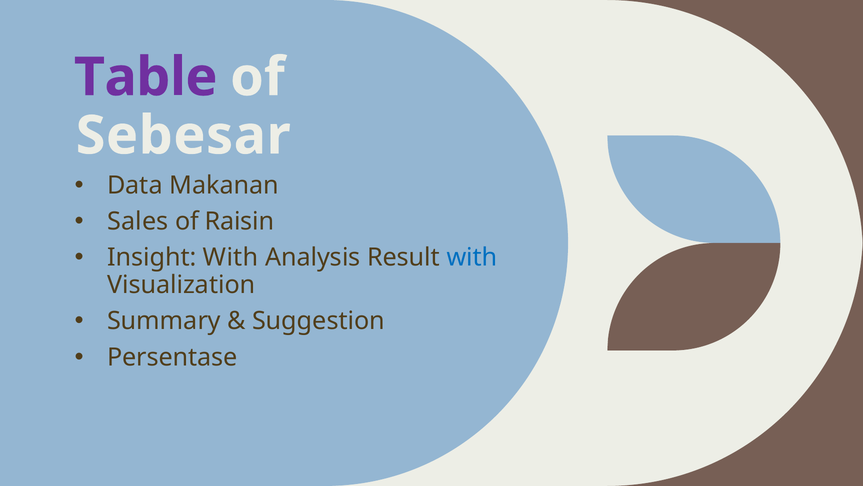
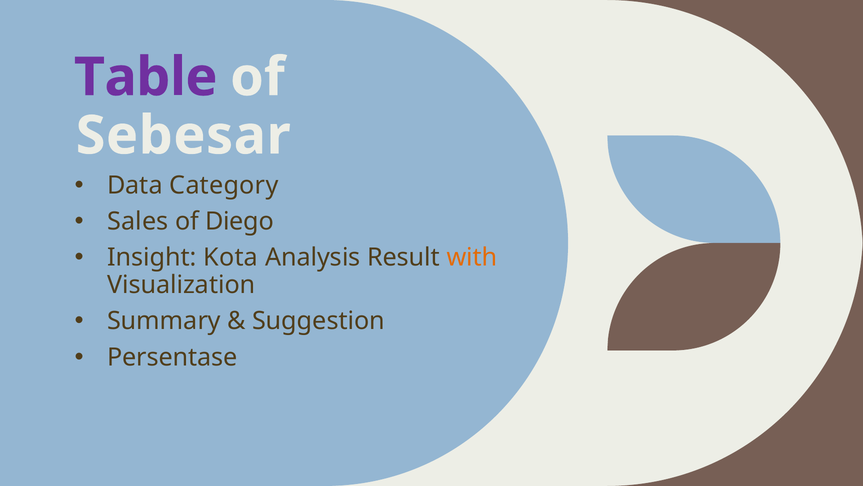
Makanan: Makanan -> Category
Raisin: Raisin -> Diego
Insight With: With -> Kota
with at (472, 257) colour: blue -> orange
